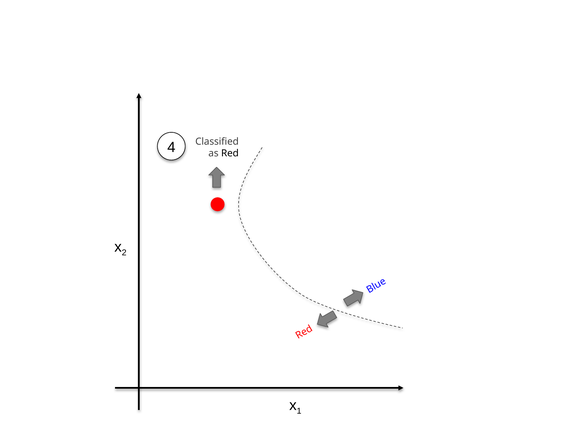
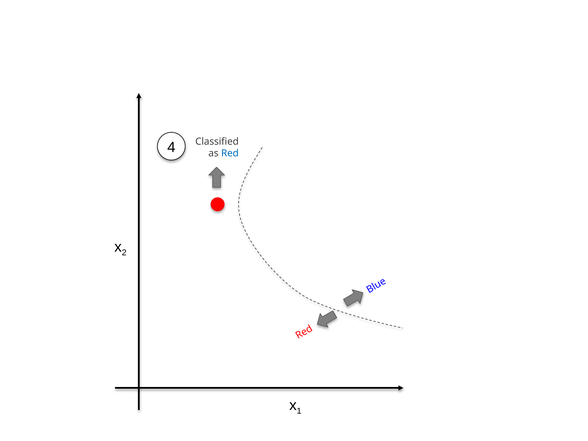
Red colour: black -> blue
